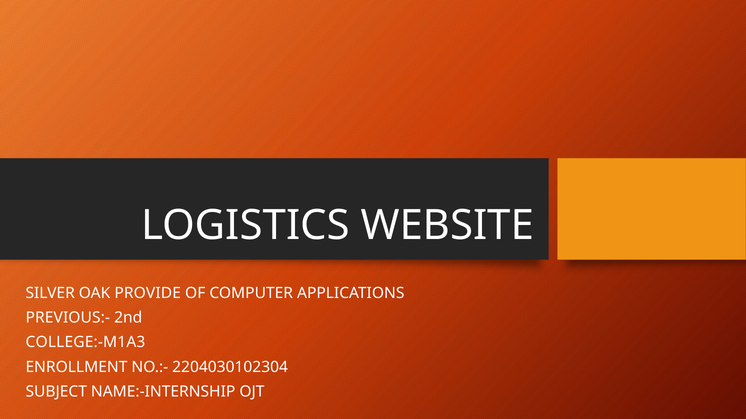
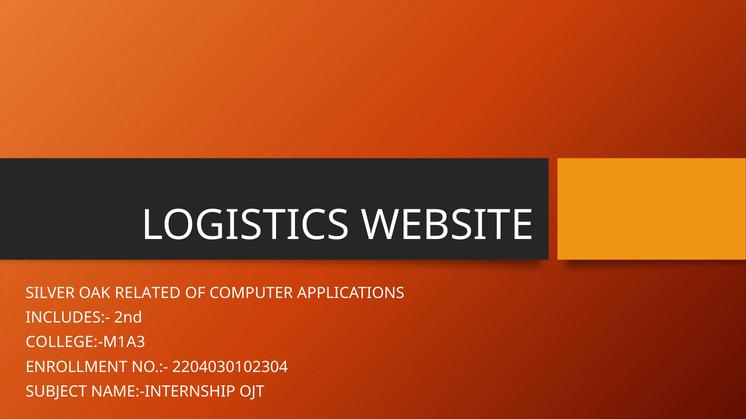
PROVIDE: PROVIDE -> RELATED
PREVIOUS:-: PREVIOUS:- -> INCLUDES:-
